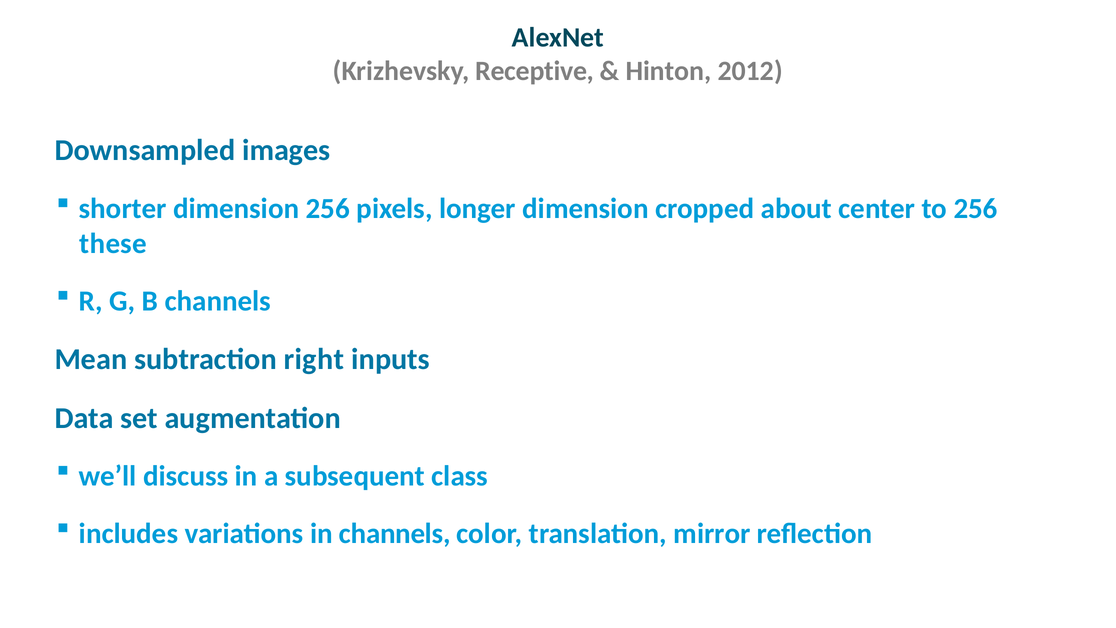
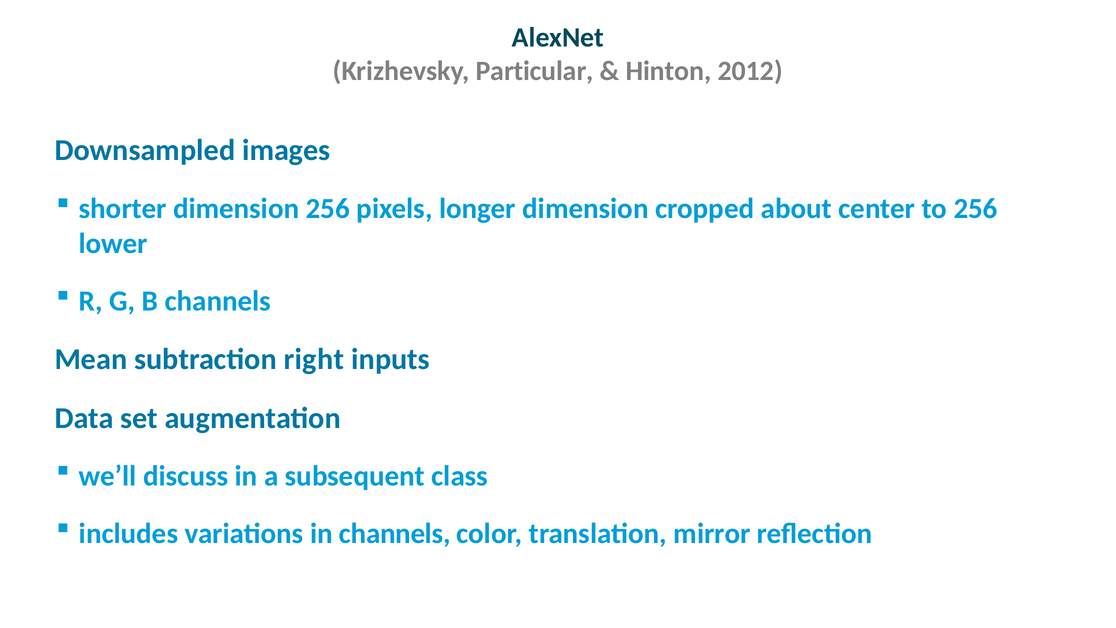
Receptive: Receptive -> Particular
these: these -> lower
